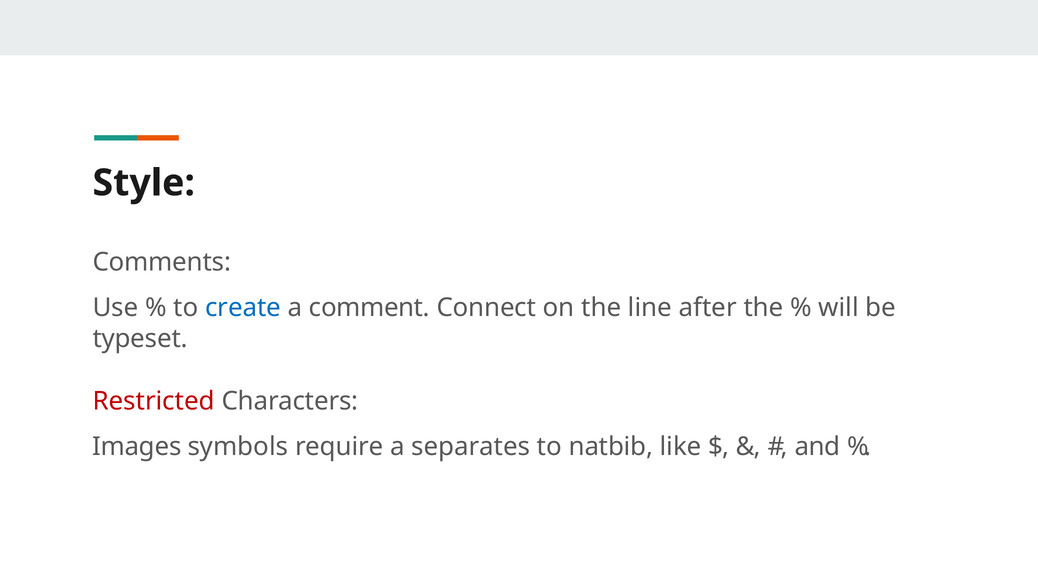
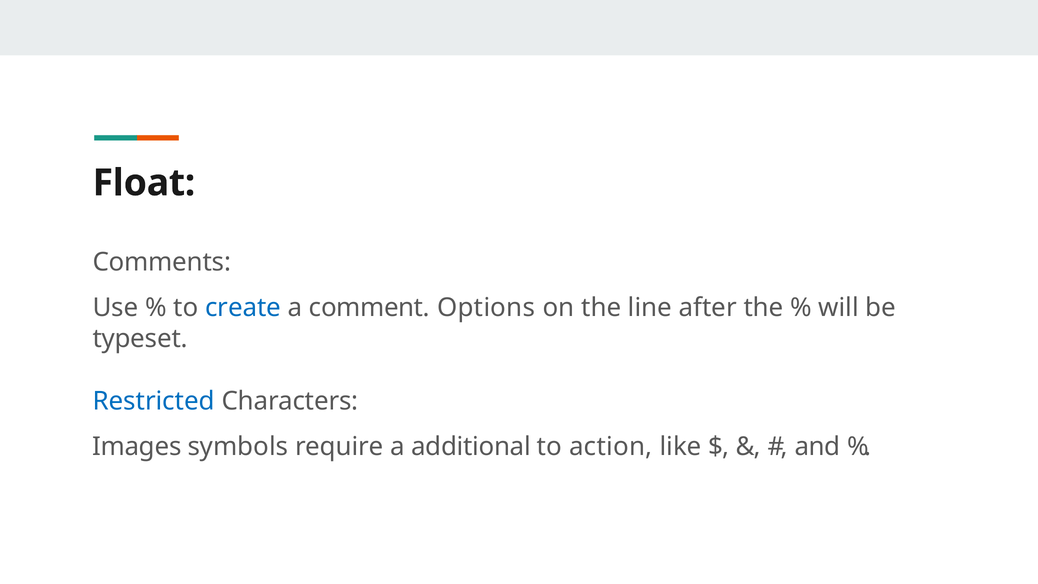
Style: Style -> Float
Connect: Connect -> Options
Restricted colour: red -> blue
separates: separates -> additional
natbib: natbib -> action
